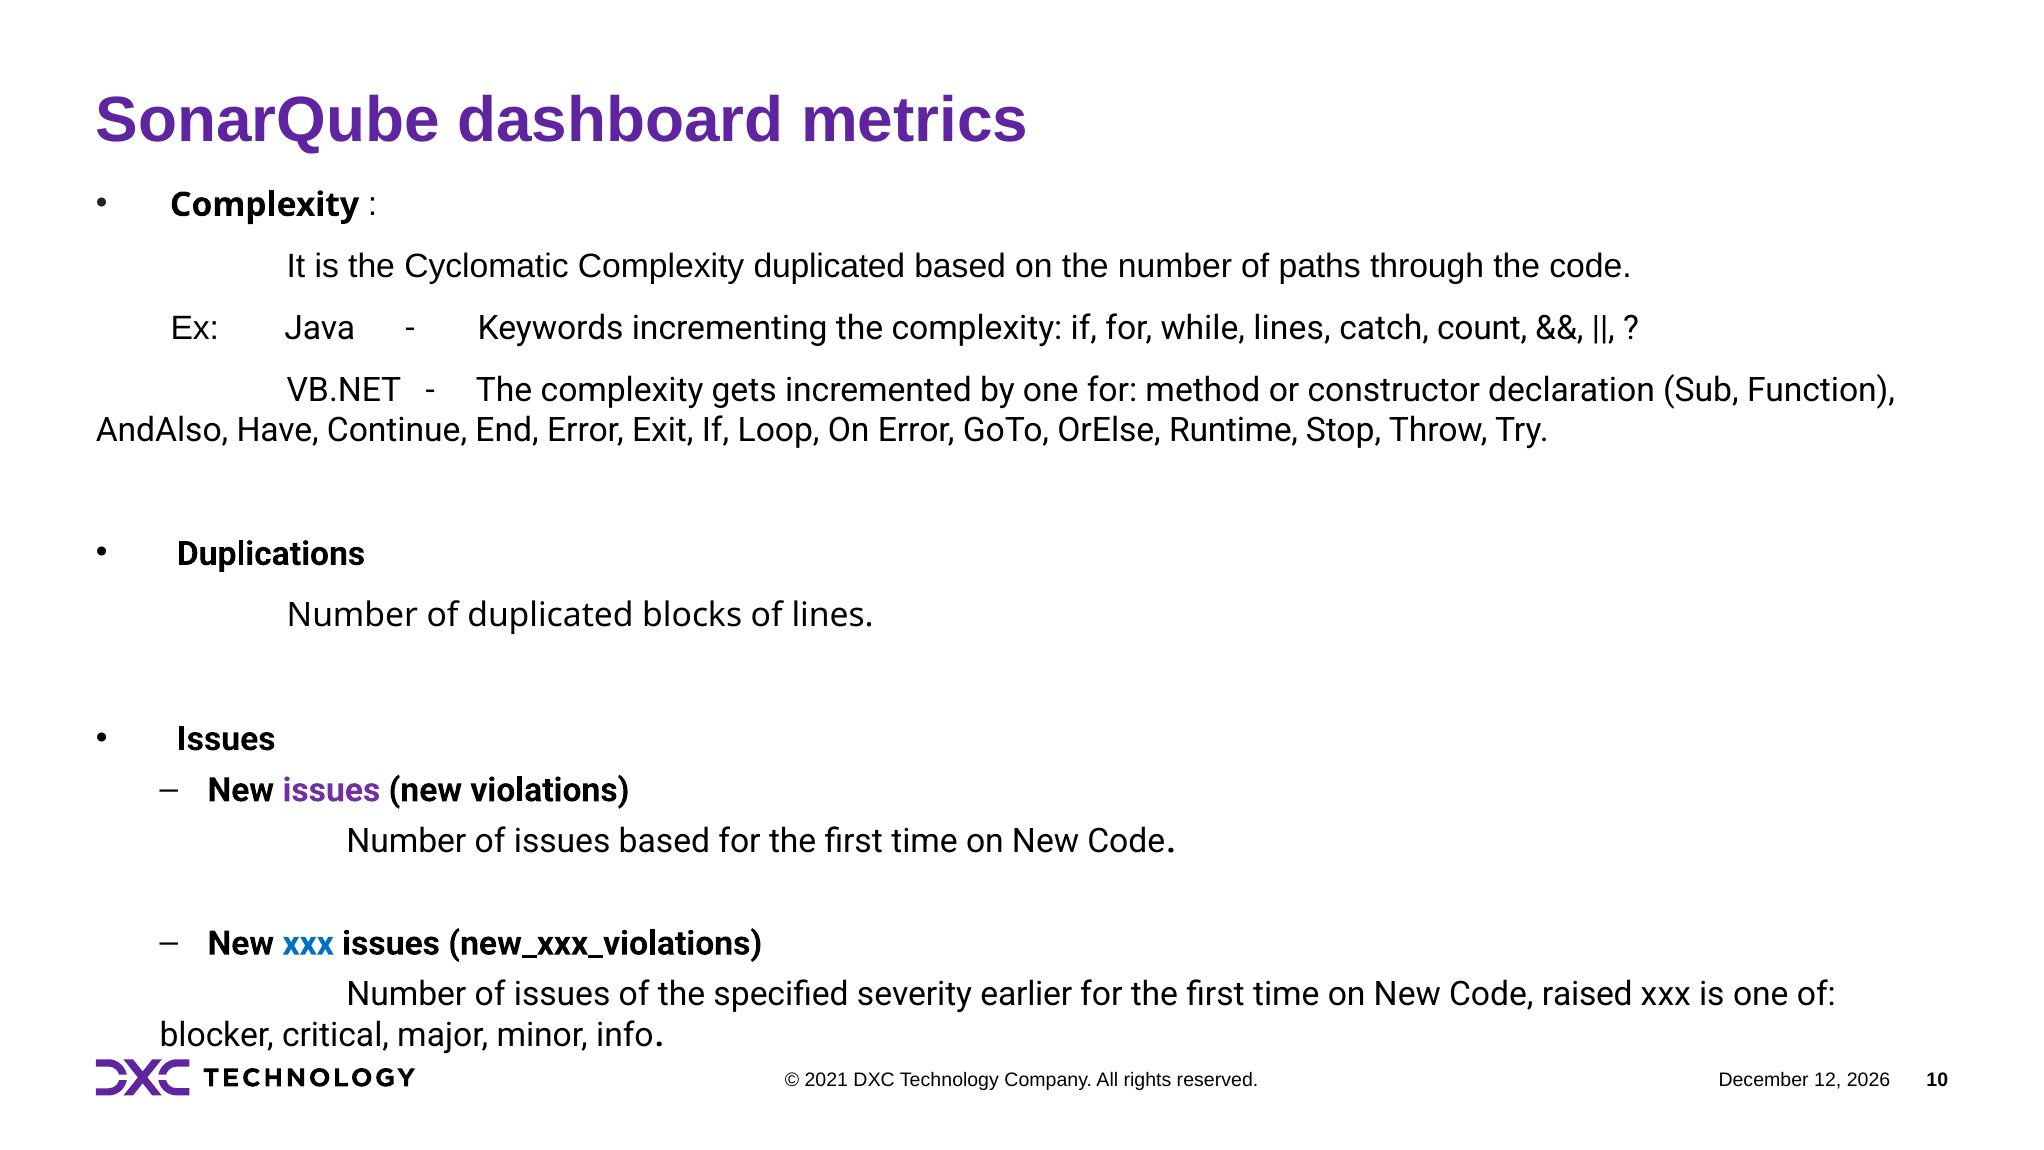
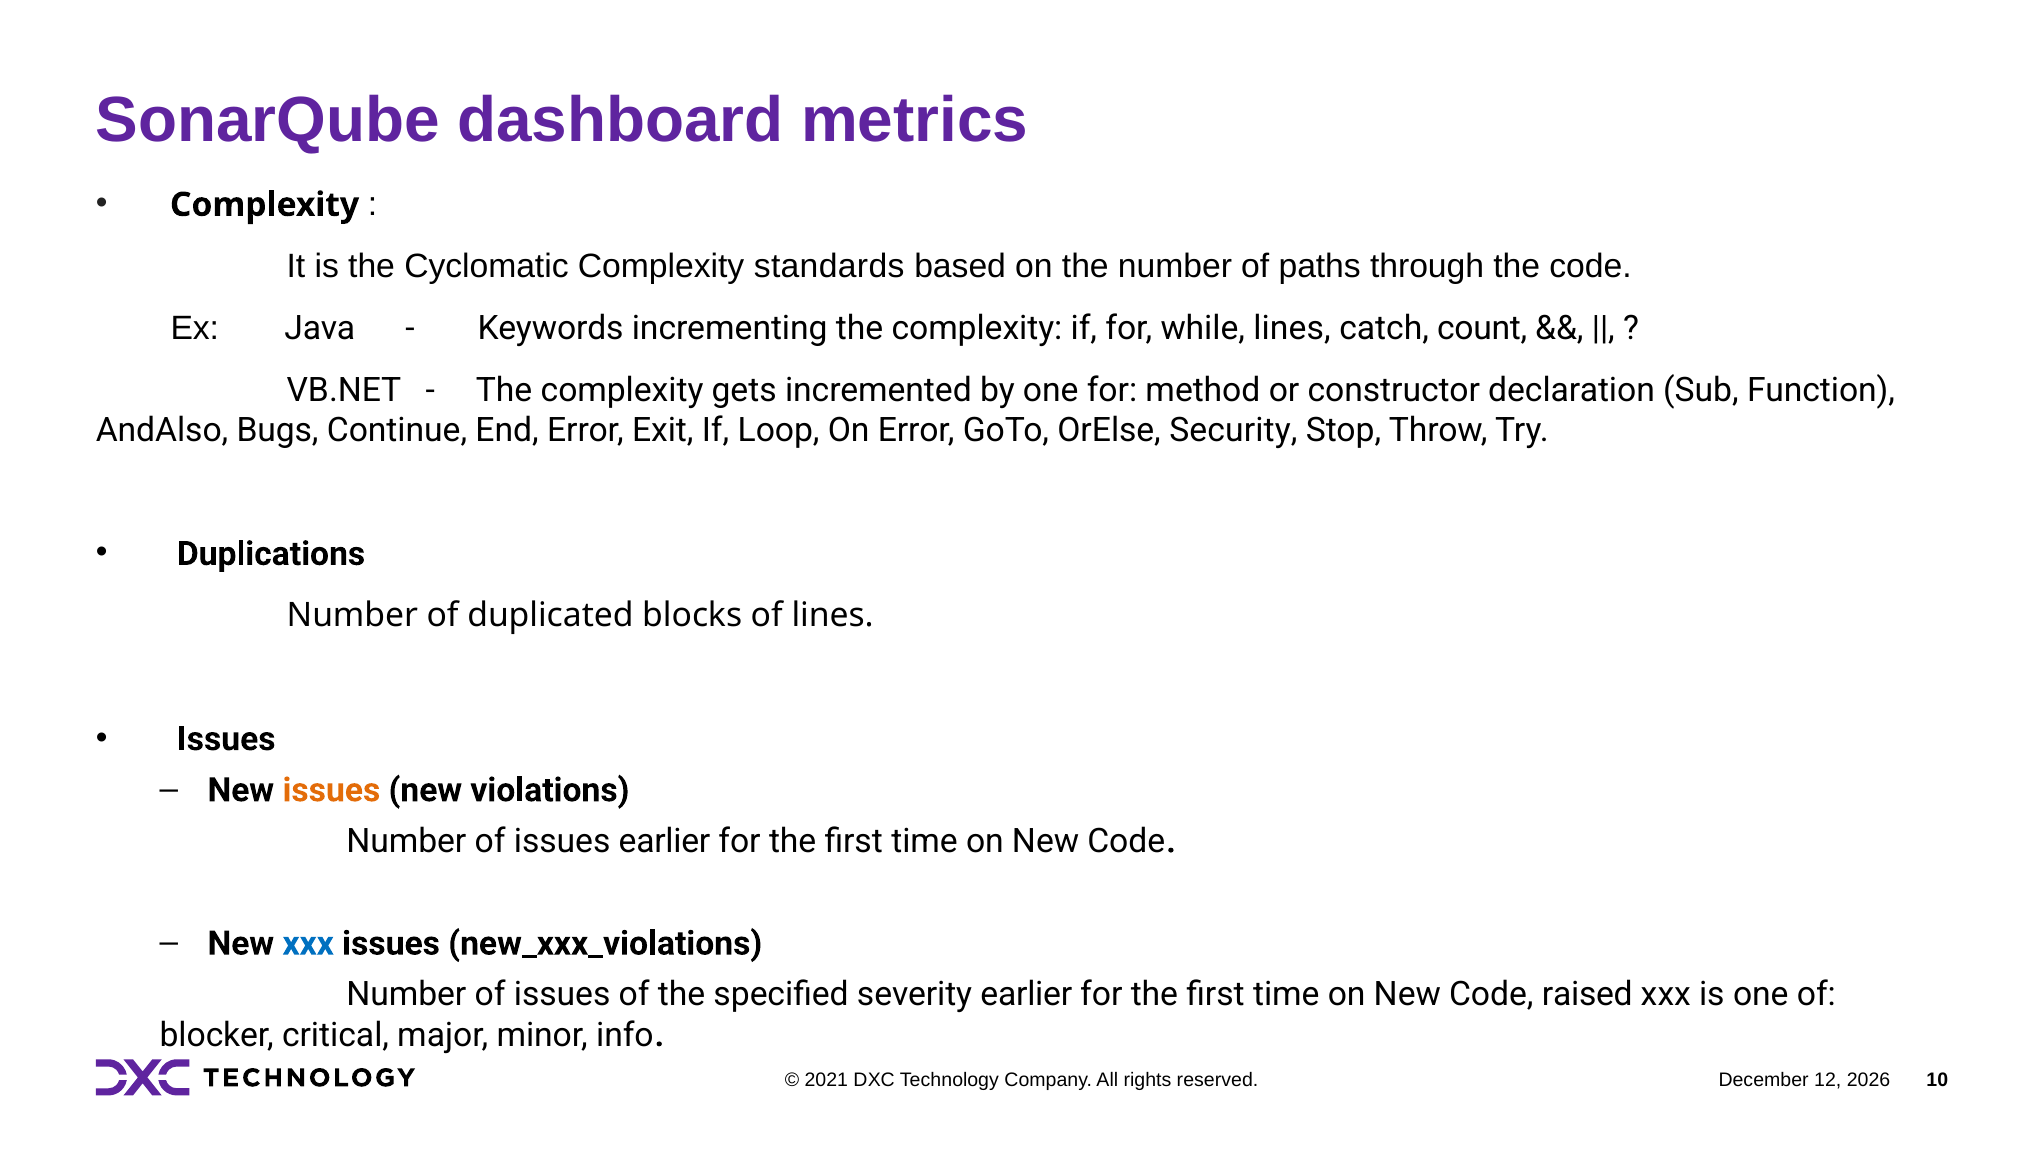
Complexity duplicated: duplicated -> standards
Have: Have -> Bugs
Runtime: Runtime -> Security
issues at (331, 790) colour: purple -> orange
issues based: based -> earlier
